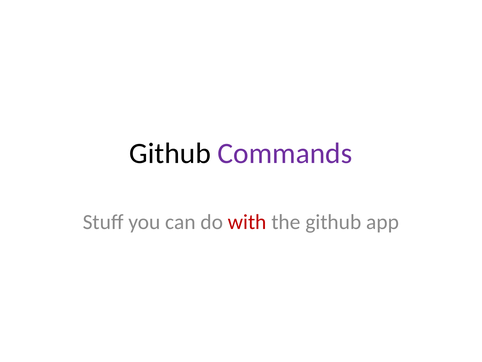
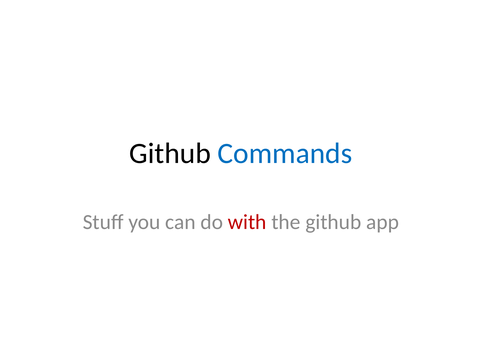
Commands colour: purple -> blue
